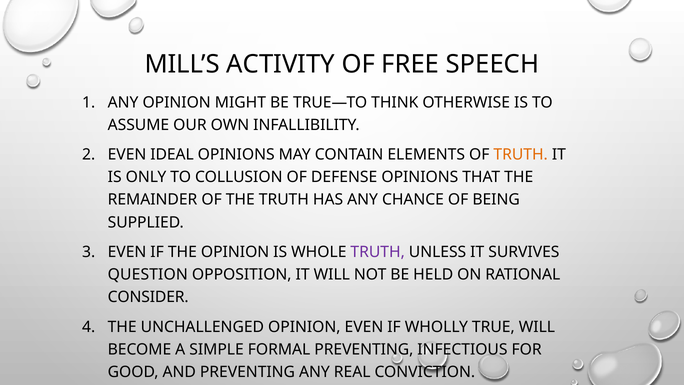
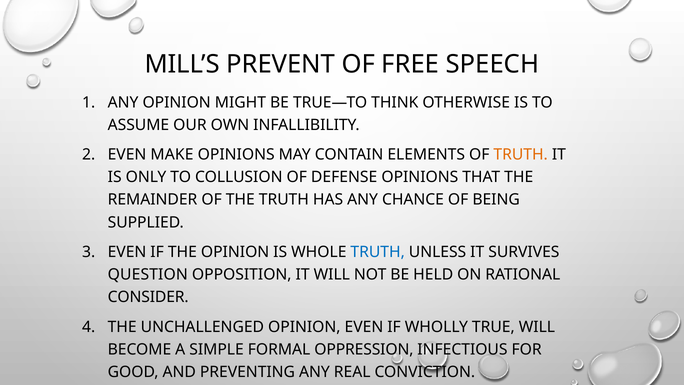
ACTIVITY: ACTIVITY -> PREVENT
IDEAL: IDEAL -> MAKE
TRUTH at (378, 252) colour: purple -> blue
FORMAL PREVENTING: PREVENTING -> OPPRESSION
